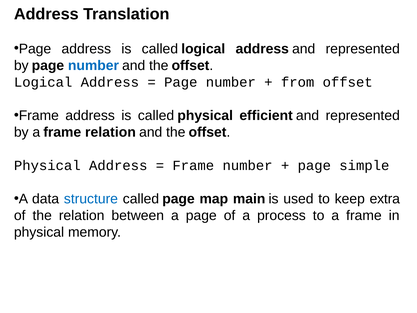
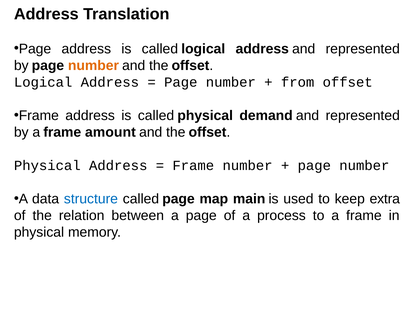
number at (93, 65) colour: blue -> orange
efficient: efficient -> demand
frame relation: relation -> amount
simple at (364, 165): simple -> number
